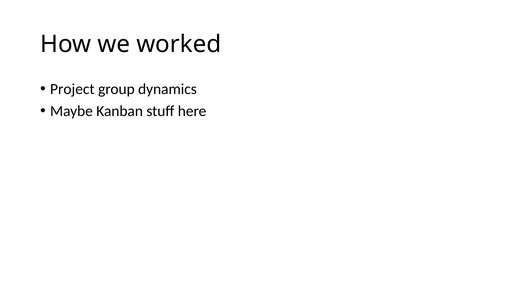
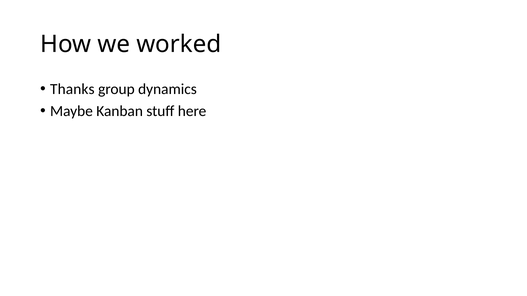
Project: Project -> Thanks
